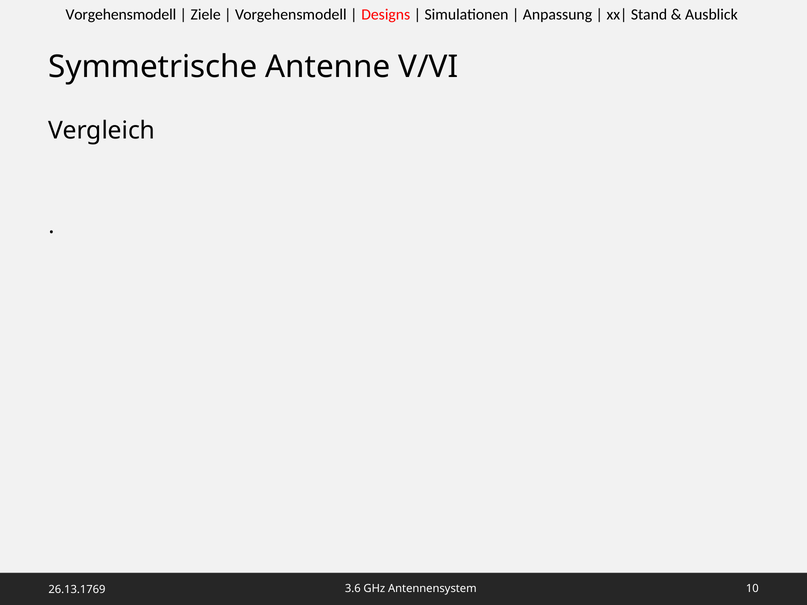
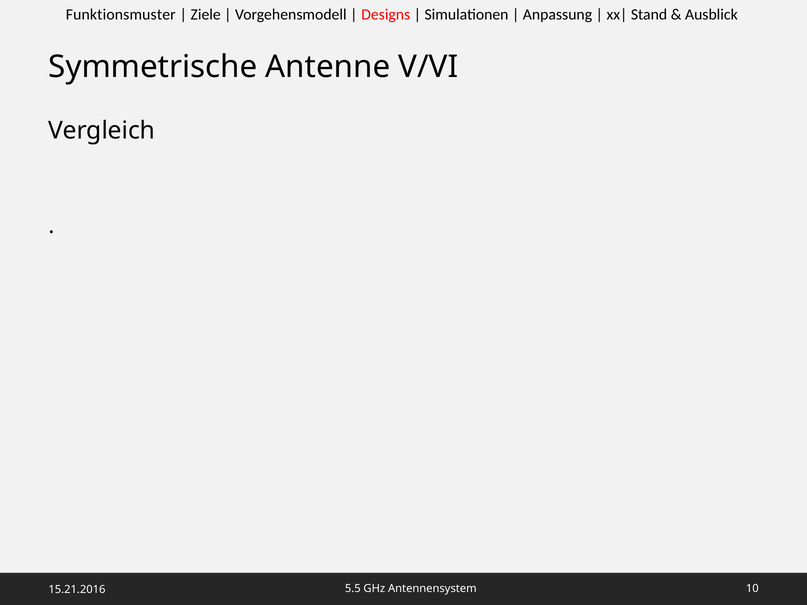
Vorgehensmodell at (121, 14): Vorgehensmodell -> Funktionsmuster
3.6: 3.6 -> 5.5
26.13.1769: 26.13.1769 -> 15.21.2016
